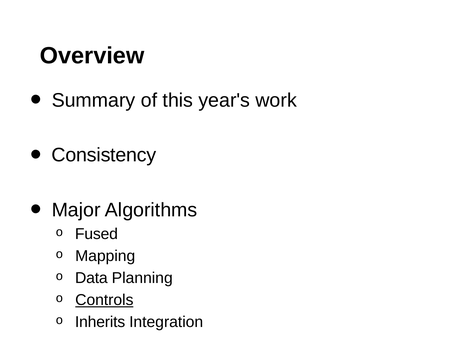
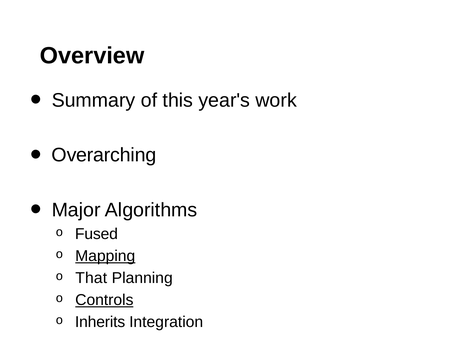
Consistency: Consistency -> Overarching
Mapping underline: none -> present
Data: Data -> That
